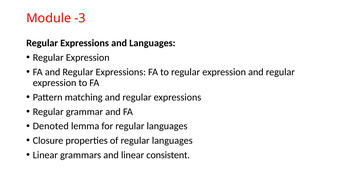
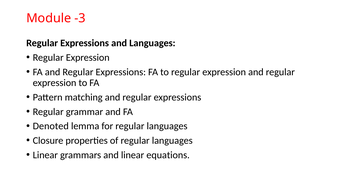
consistent: consistent -> equations
